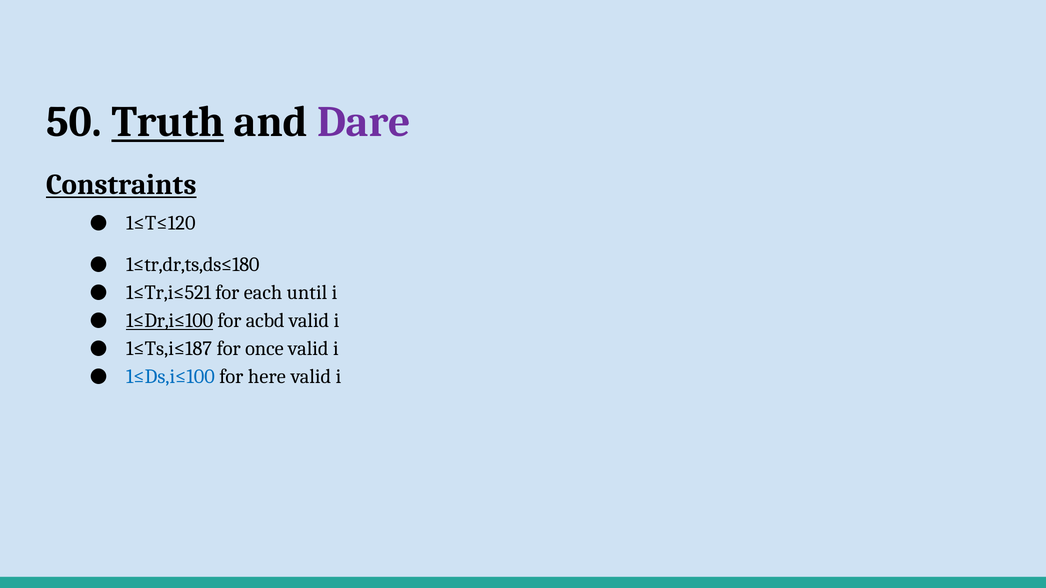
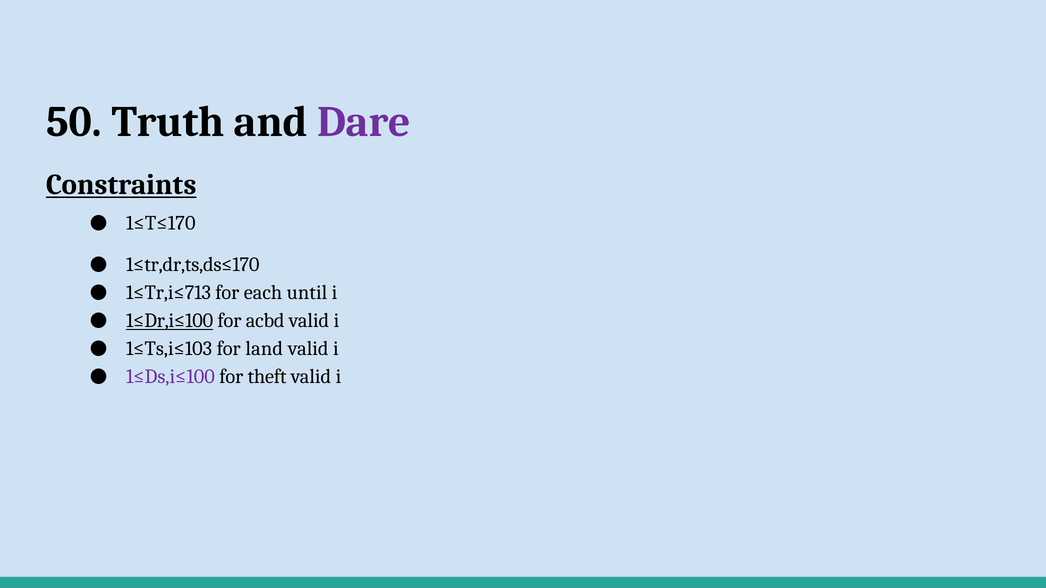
Truth underline: present -> none
1≤T≤120: 1≤T≤120 -> 1≤T≤170
1≤tr,dr,ts,ds≤180: 1≤tr,dr,ts,ds≤180 -> 1≤tr,dr,ts,ds≤170
1≤Tr,i≤521: 1≤Tr,i≤521 -> 1≤Tr,i≤713
1≤Ts,i≤187: 1≤Ts,i≤187 -> 1≤Ts,i≤103
once: once -> land
1≤Ds,i≤100 colour: blue -> purple
here: here -> theft
